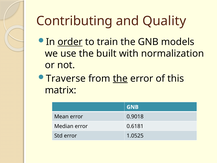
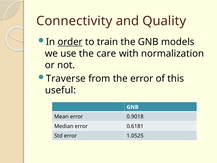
Contributing: Contributing -> Connectivity
built: built -> care
the at (120, 78) underline: present -> none
matrix: matrix -> useful
